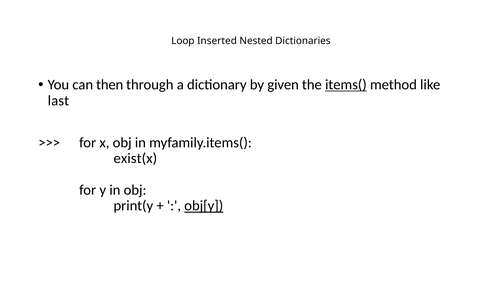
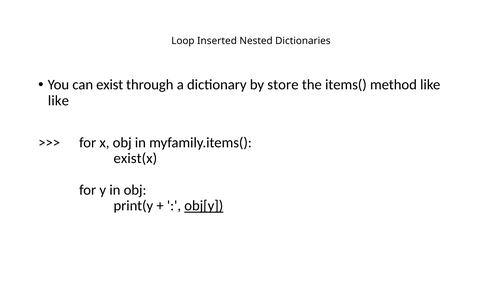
then: then -> exist
given: given -> store
items( underline: present -> none
last at (58, 101): last -> like
